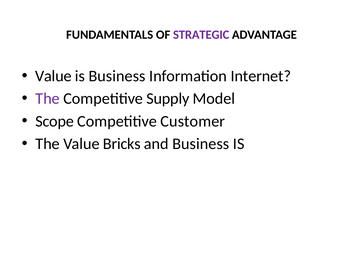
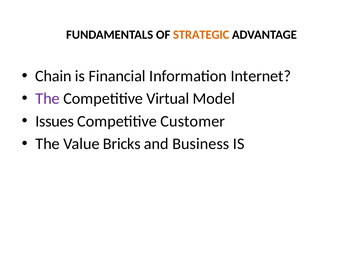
STRATEGIC colour: purple -> orange
Value at (53, 76): Value -> Chain
is Business: Business -> Financial
Supply: Supply -> Virtual
Scope: Scope -> Issues
